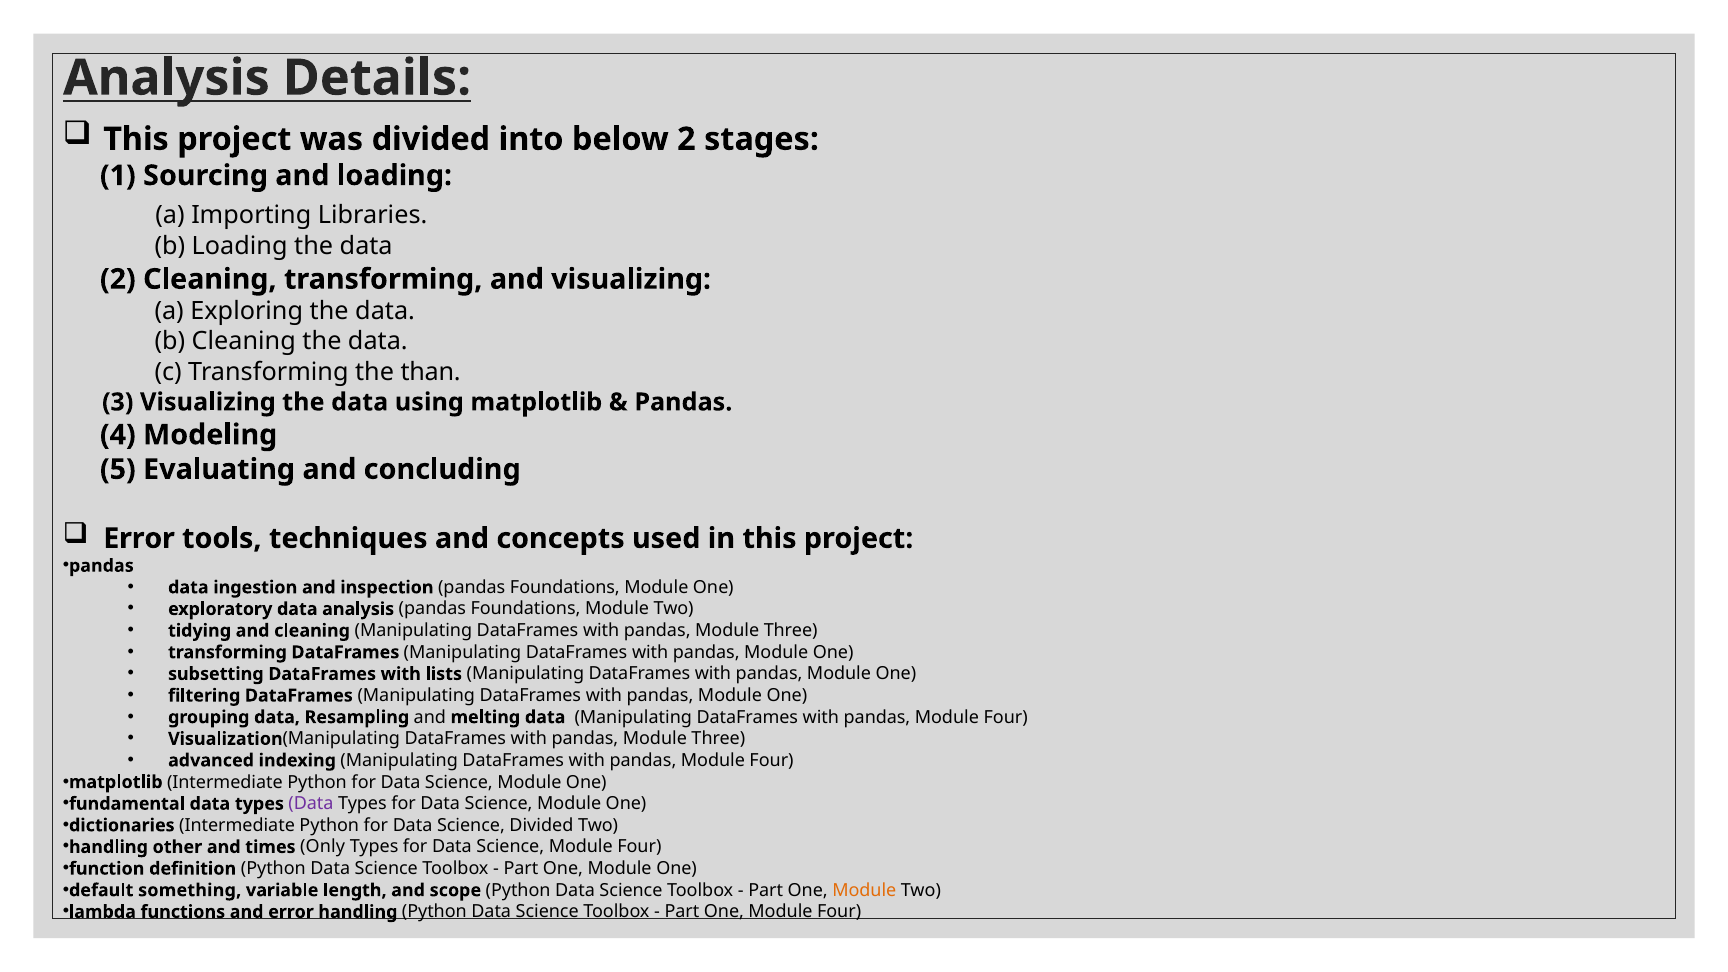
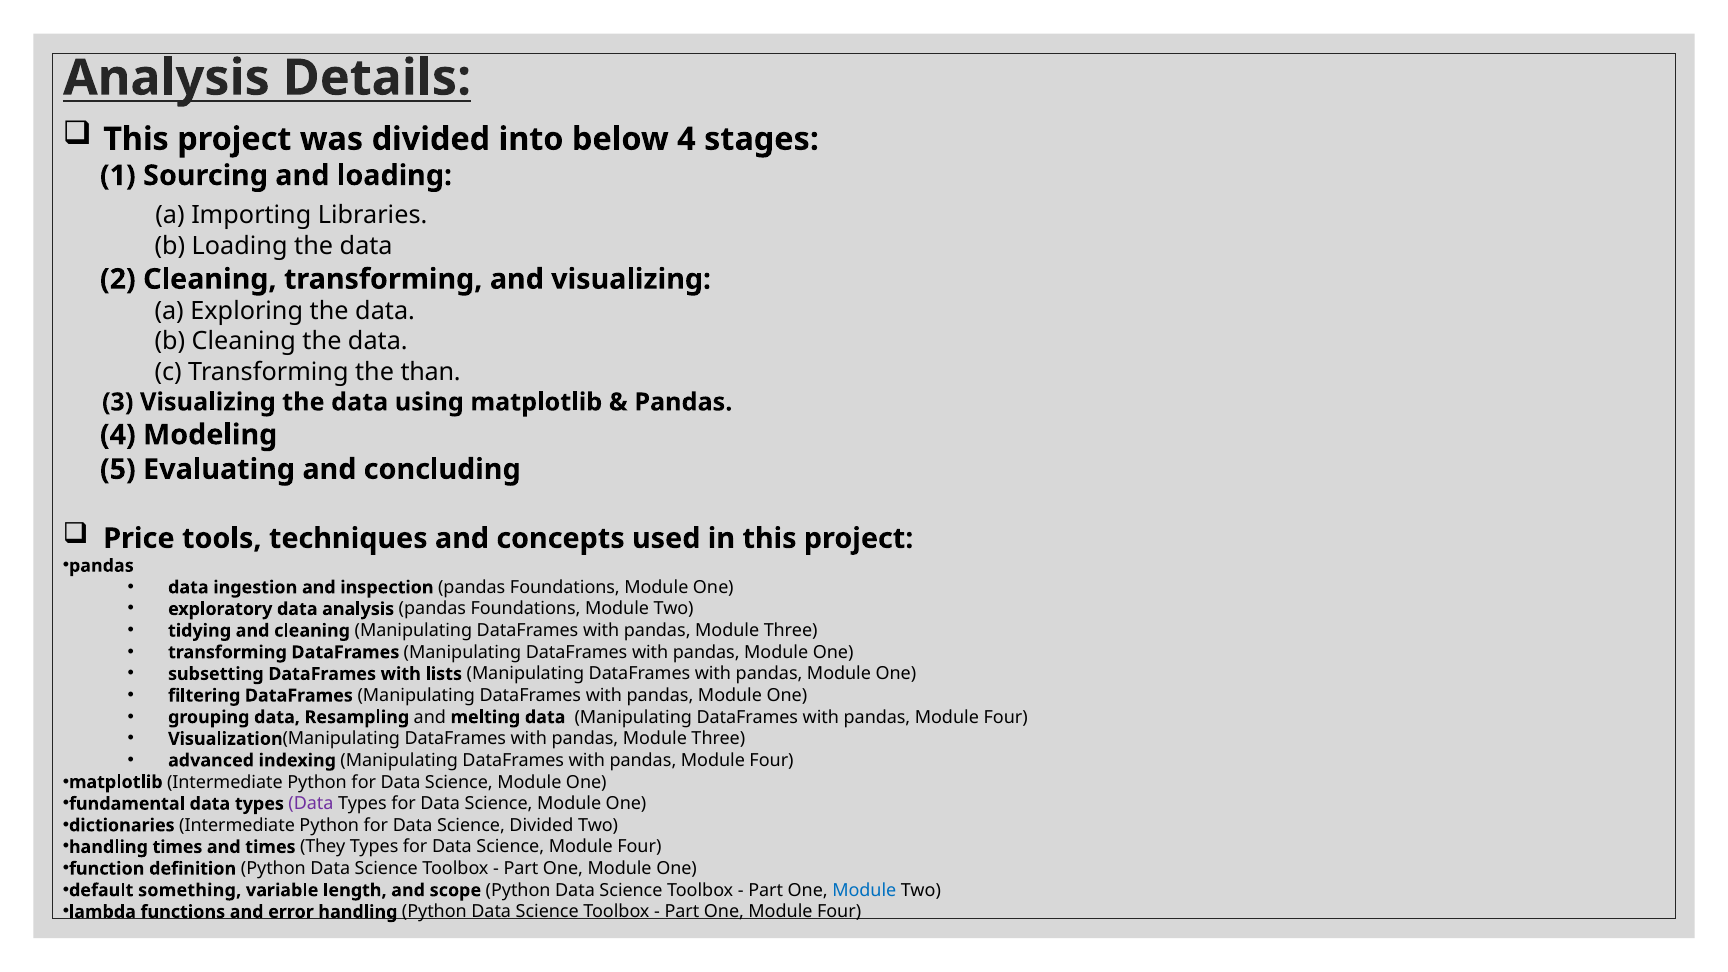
below 2: 2 -> 4
Error at (139, 538): Error -> Price
handling other: other -> times
Only: Only -> They
Module at (864, 890) colour: orange -> blue
